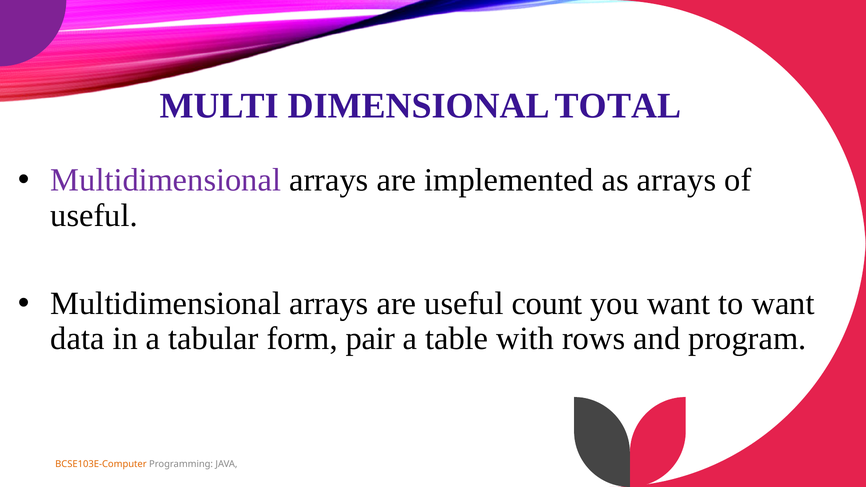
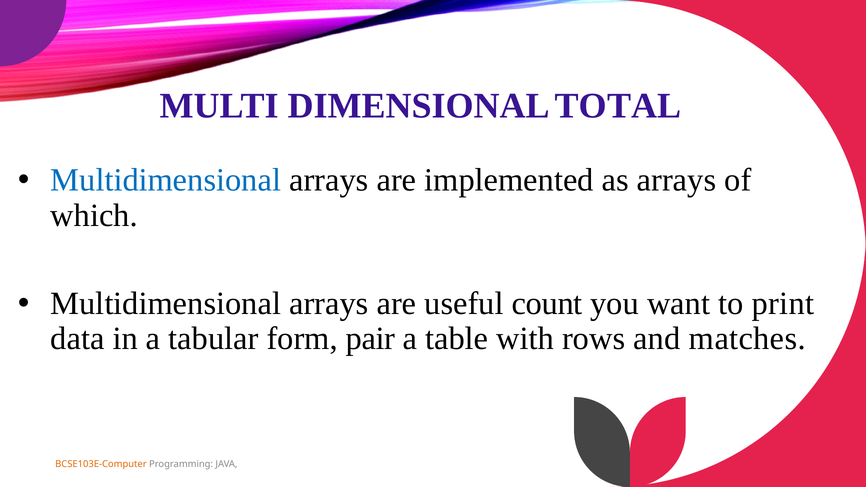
Multidimensional at (166, 180) colour: purple -> blue
useful at (94, 215): useful -> which
to want: want -> print
program: program -> matches
